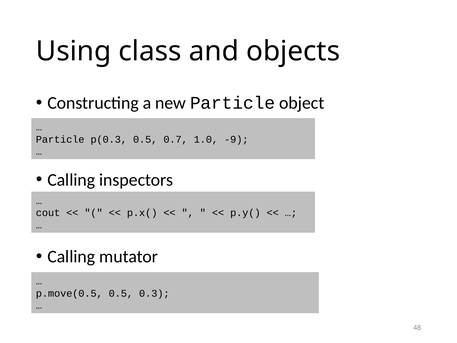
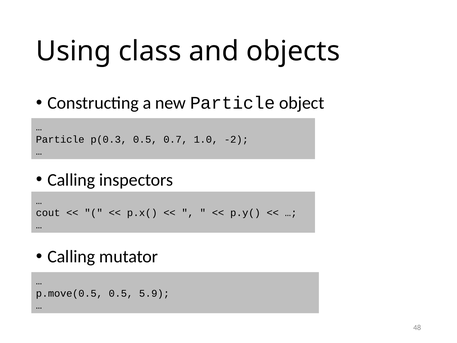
-9: -9 -> -2
0.3: 0.3 -> 5.9
